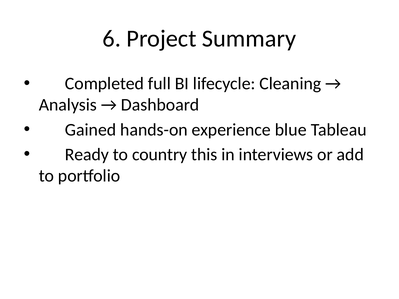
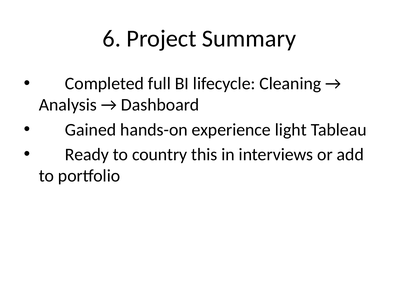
blue: blue -> light
